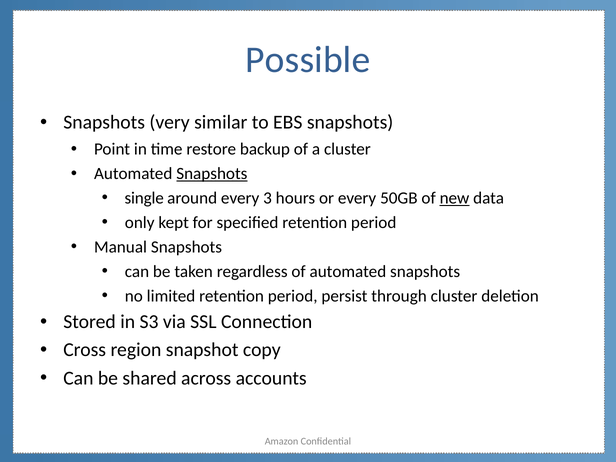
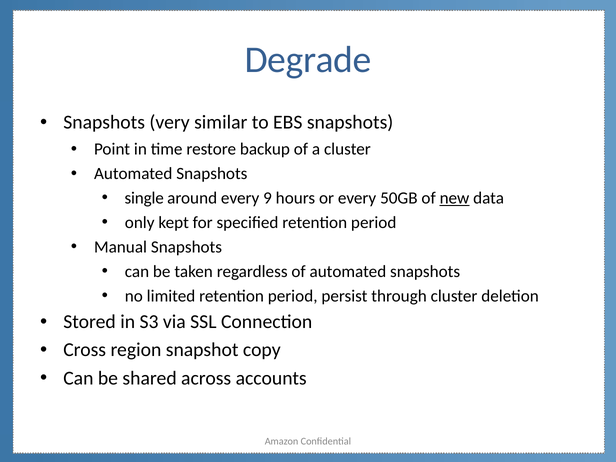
Possible: Possible -> Degrade
Snapshots at (212, 174) underline: present -> none
3: 3 -> 9
